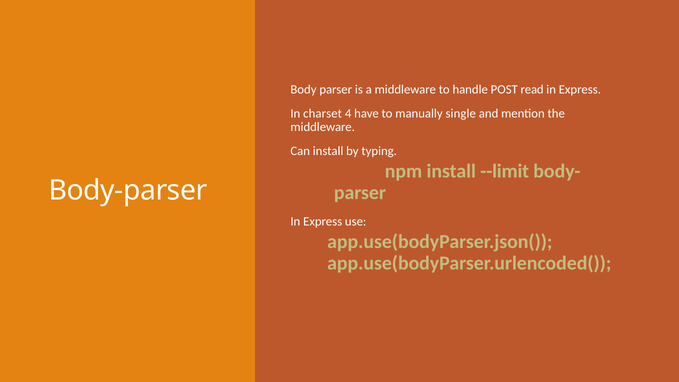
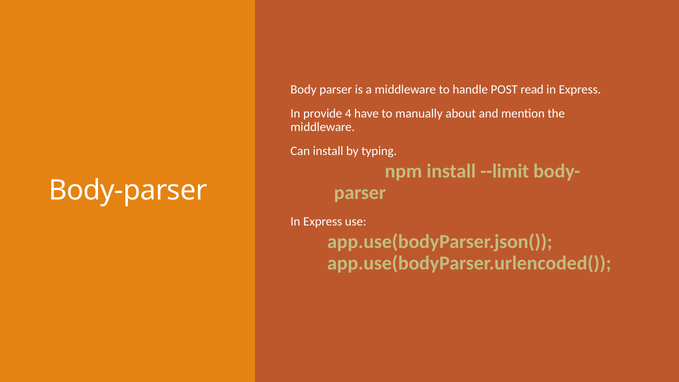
charset: charset -> provide
single: single -> about
